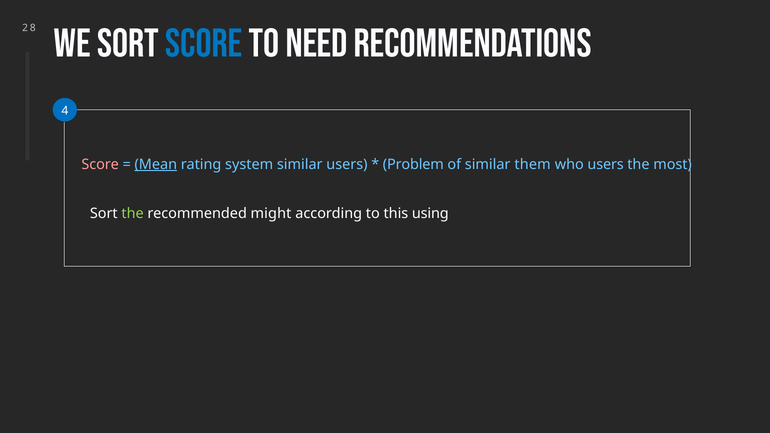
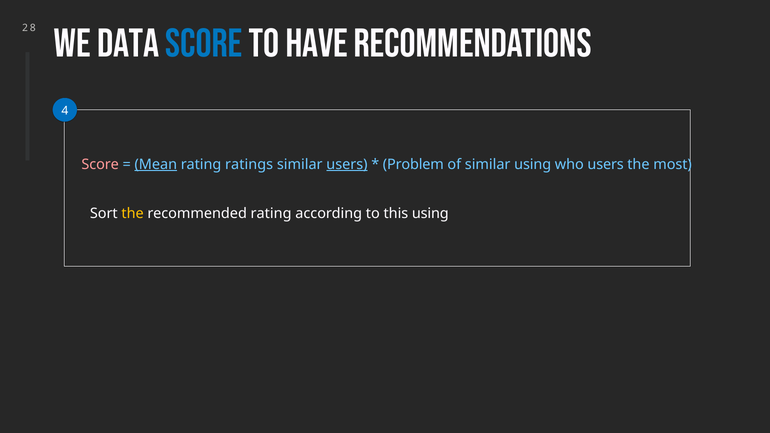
We sort: sort -> data
need: need -> have
system: system -> ratings
users at (347, 164) underline: none -> present
similar them: them -> using
the at (133, 213) colour: light green -> yellow
recommended might: might -> rating
